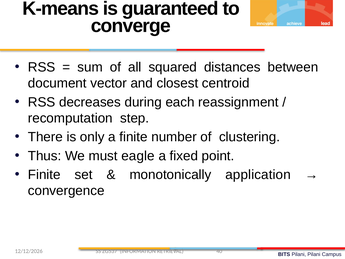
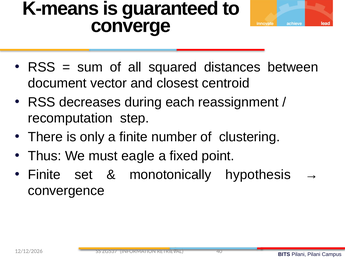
application: application -> hypothesis
